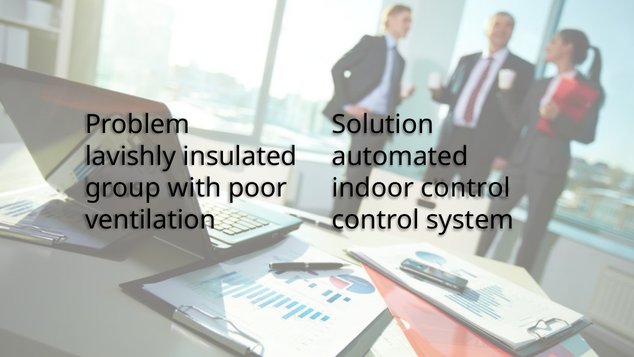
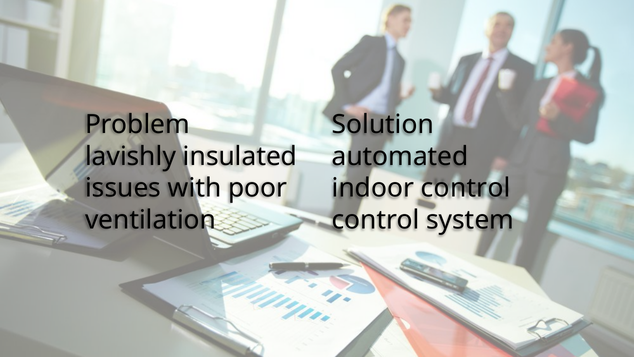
group: group -> issues
